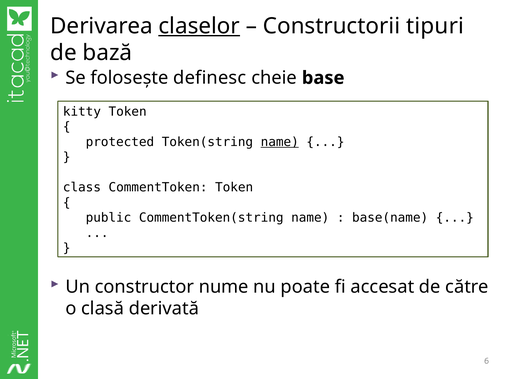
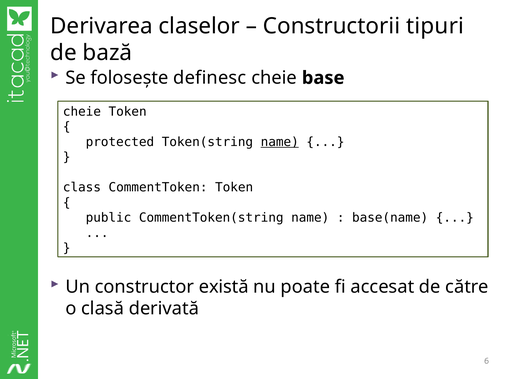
claselor underline: present -> none
kitty at (82, 112): kitty -> cheie
nume: nume -> există
